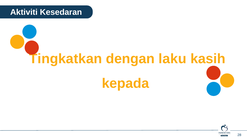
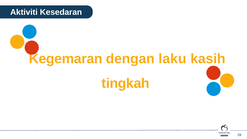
Tingkatkan: Tingkatkan -> Kegemaran
kepada: kepada -> tingkah
